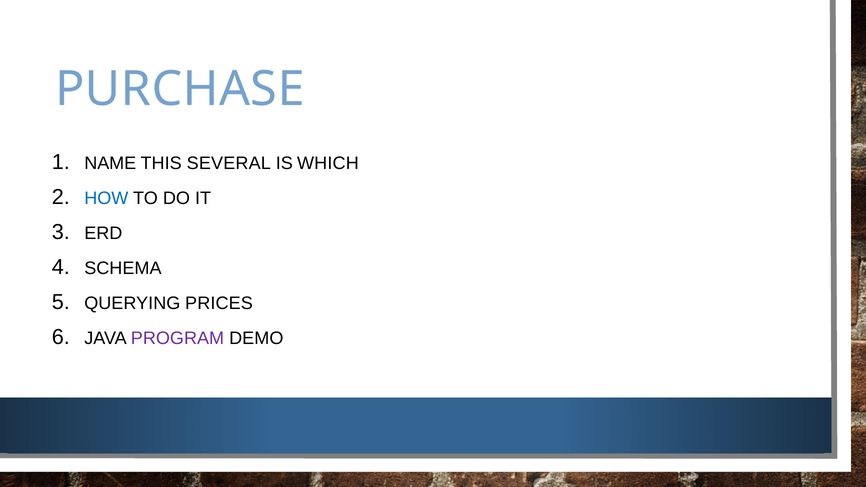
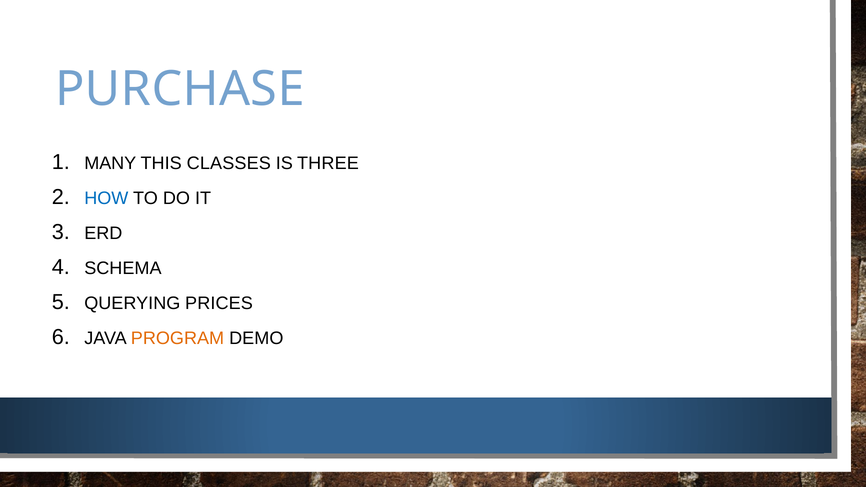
NAME: NAME -> MANY
SEVERAL: SEVERAL -> CLASSES
WHICH: WHICH -> THREE
PROGRAM colour: purple -> orange
